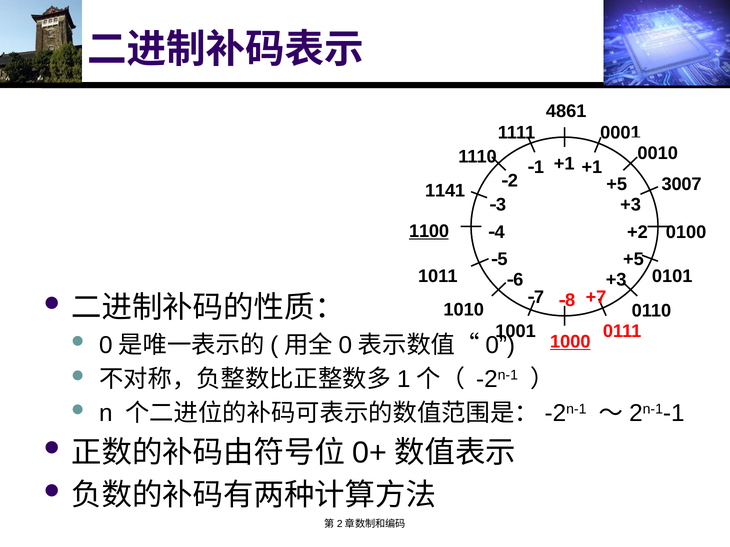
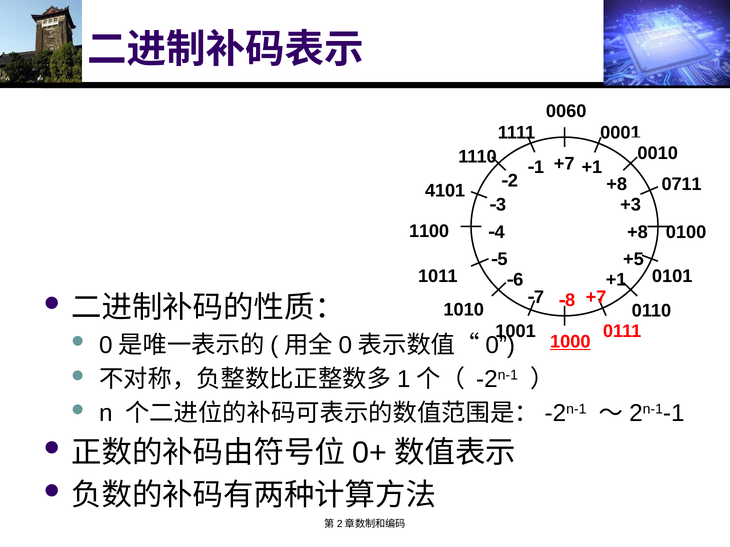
4861: 4861 -> 0060
+1 at (564, 164): +1 -> +7
+5 at (617, 184): +5 -> +8
3007: 3007 -> 0711
1141: 1141 -> 4101
1100 underline: present -> none
+2 at (637, 232): +2 -> +8
+3 at (616, 280): +3 -> +1
